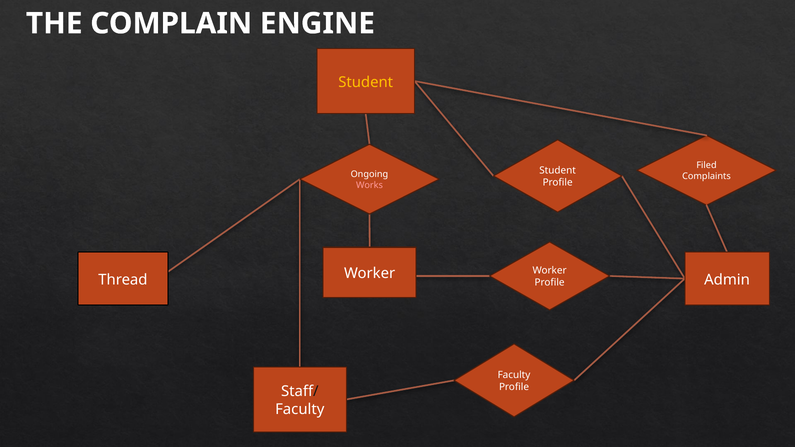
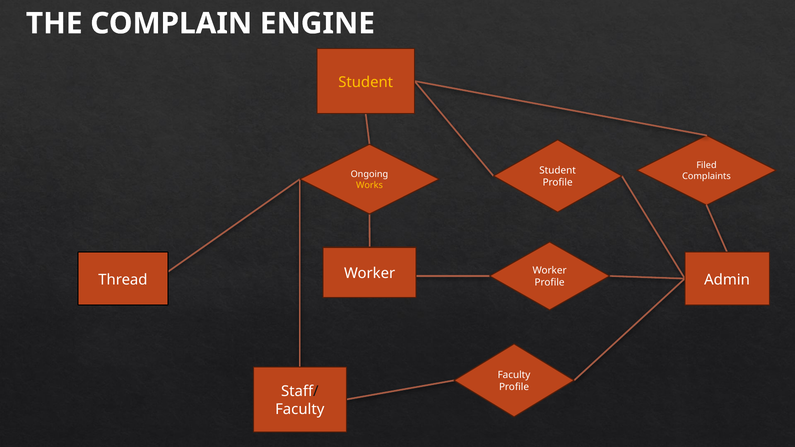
Works colour: pink -> yellow
